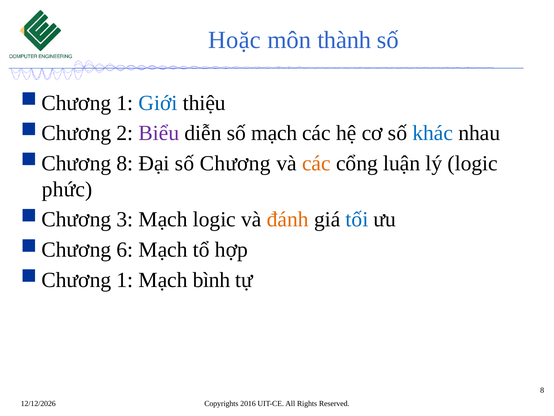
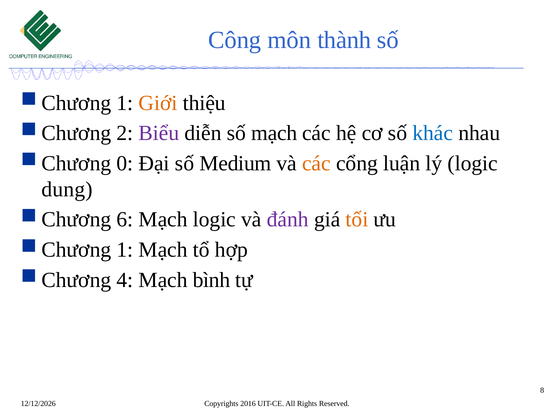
Hoặc: Hoặc -> Công
Giới colour: blue -> orange
8 at (125, 163): 8 -> 0
Chương: Chương -> Medium
phức: phức -> dung
3: 3 -> 6
đánh colour: orange -> purple
tối colour: blue -> orange
6 at (125, 249): 6 -> 1
1 at (125, 280): 1 -> 4
